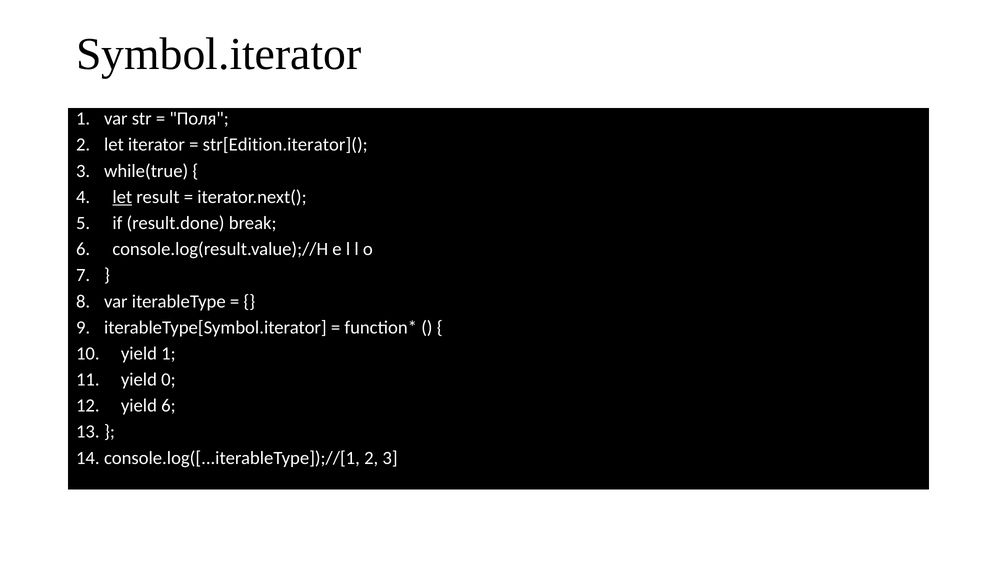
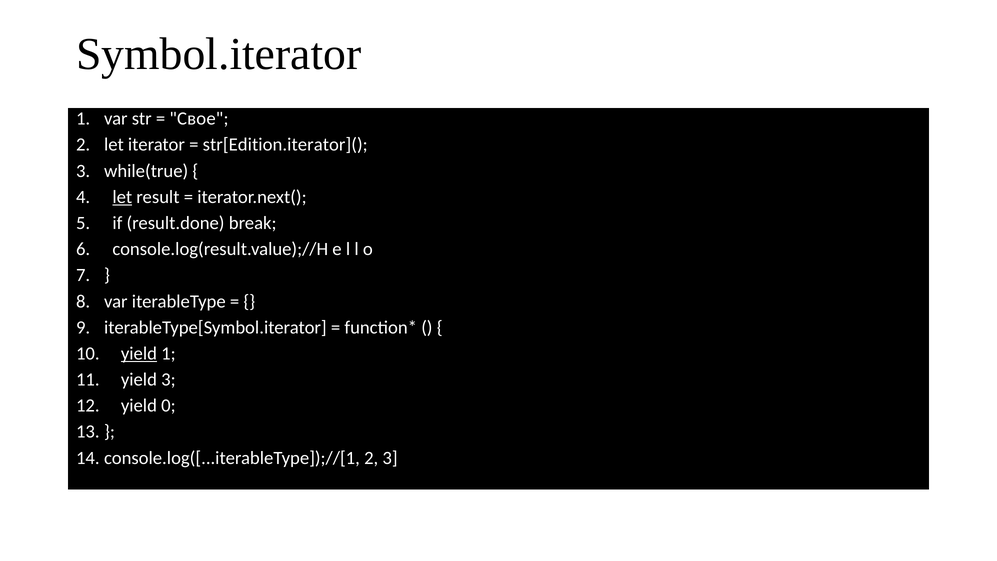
Поля: Поля -> Свое
yield at (139, 353) underline: none -> present
yield 0: 0 -> 3
yield 6: 6 -> 0
